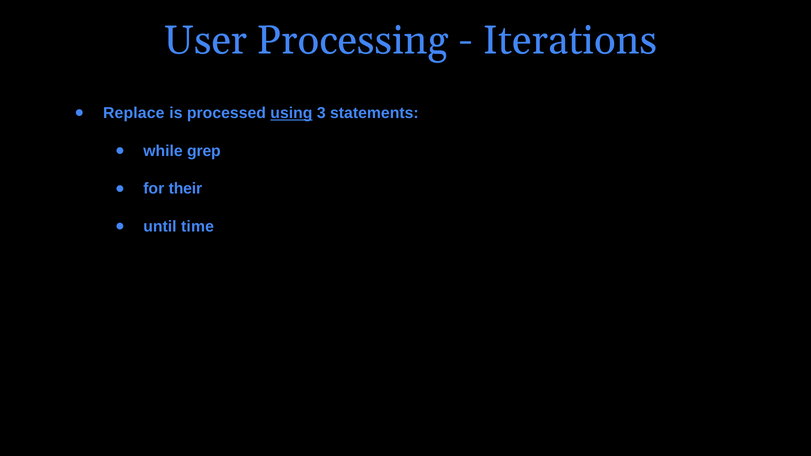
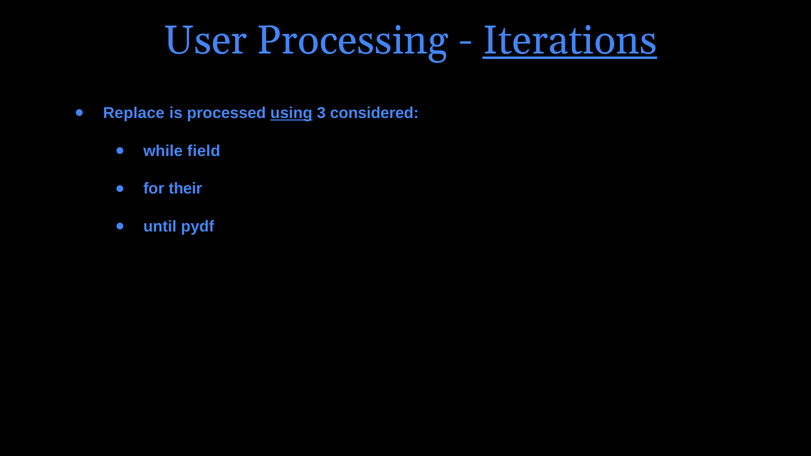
Iterations underline: none -> present
statements: statements -> considered
grep: grep -> field
time: time -> pydf
